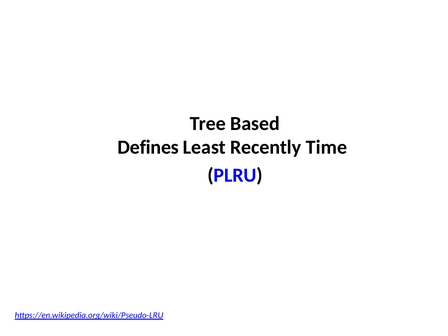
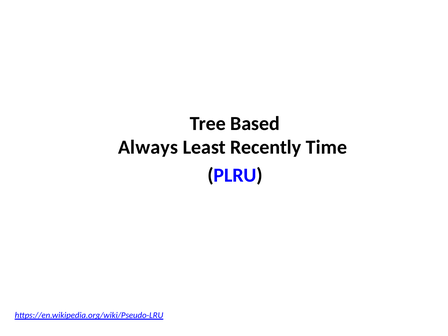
Defines: Defines -> Always
